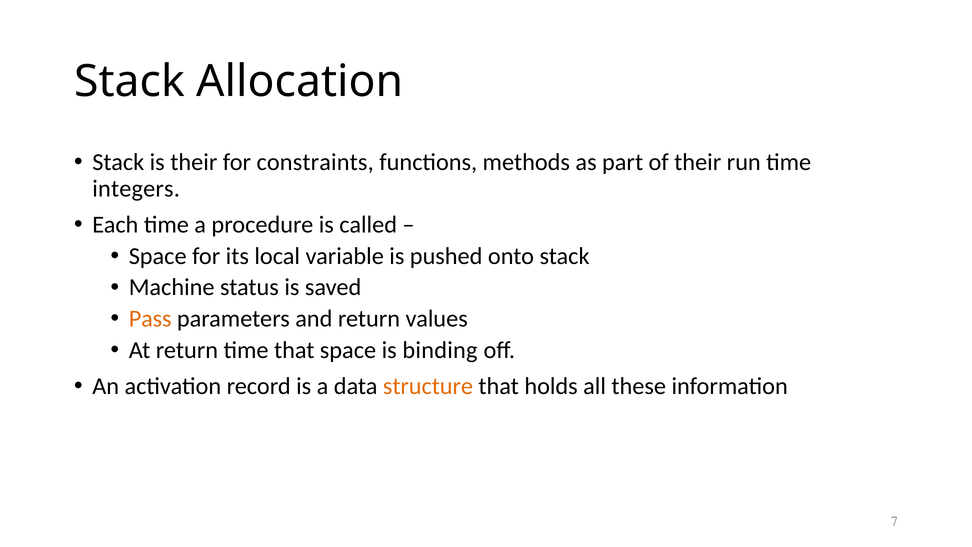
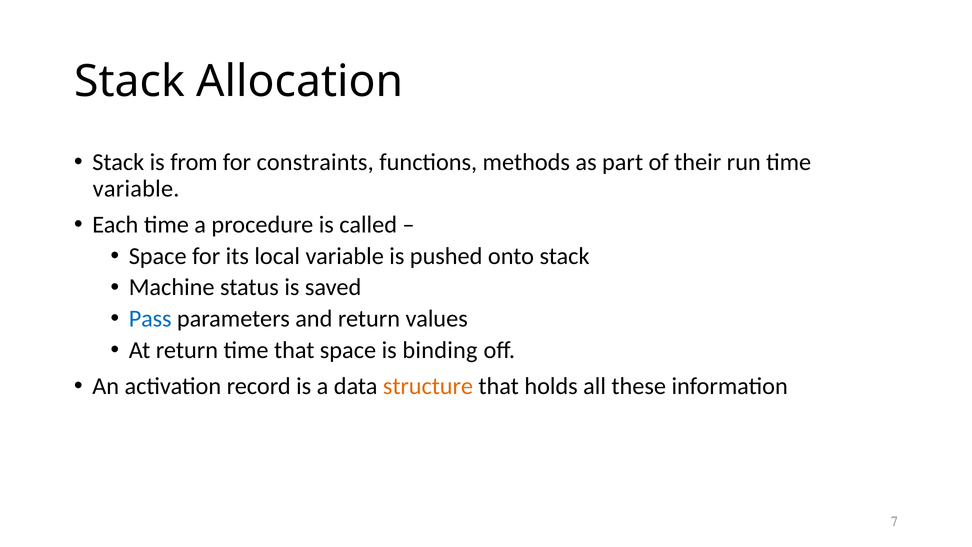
is their: their -> from
integers at (136, 188): integers -> variable
Pass colour: orange -> blue
